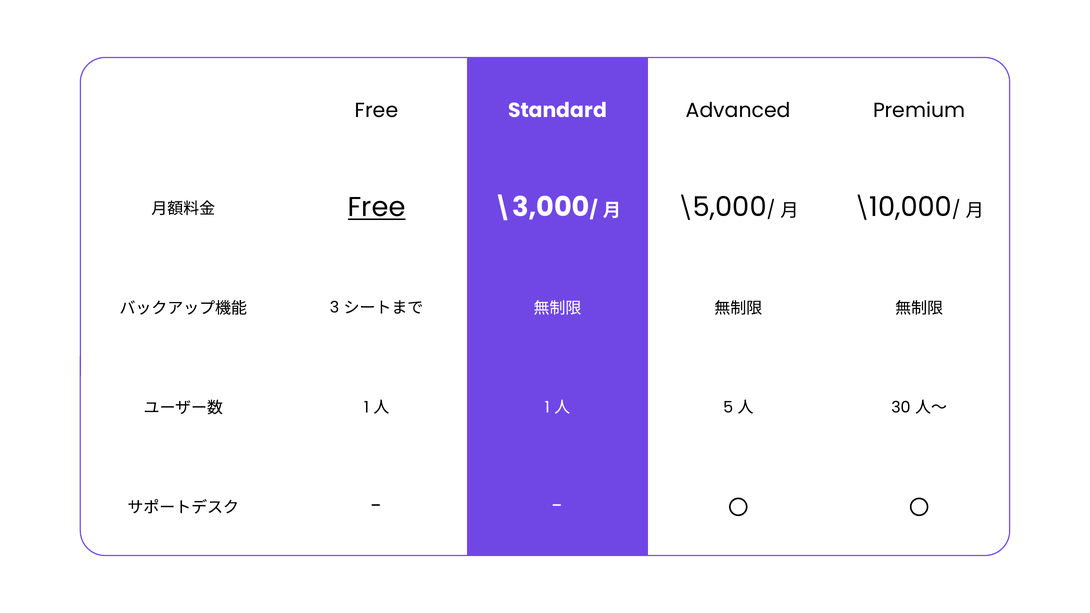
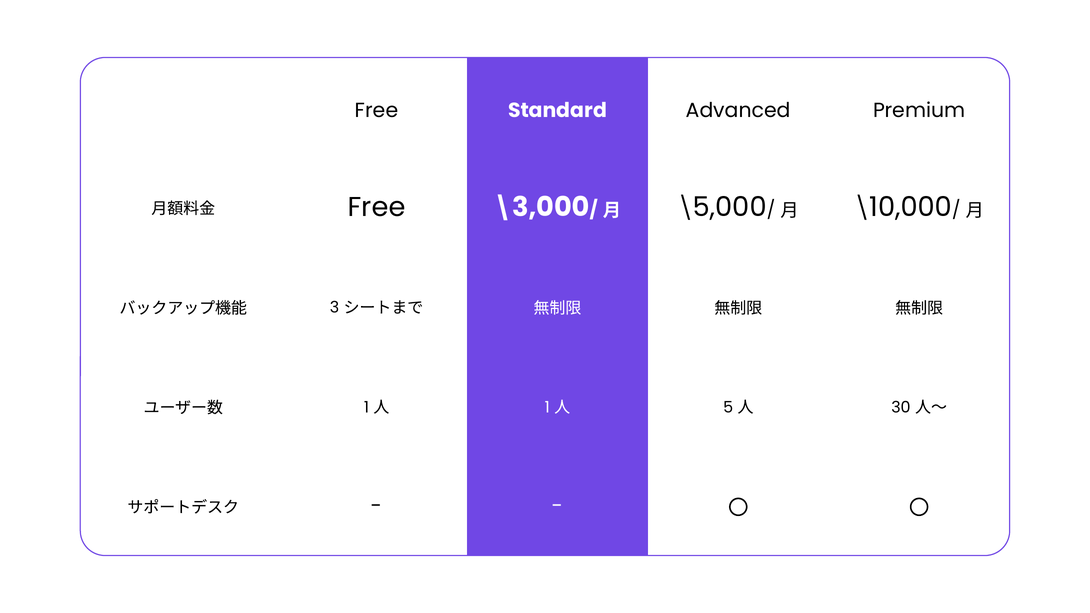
Free at (377, 207) underline: present -> none
